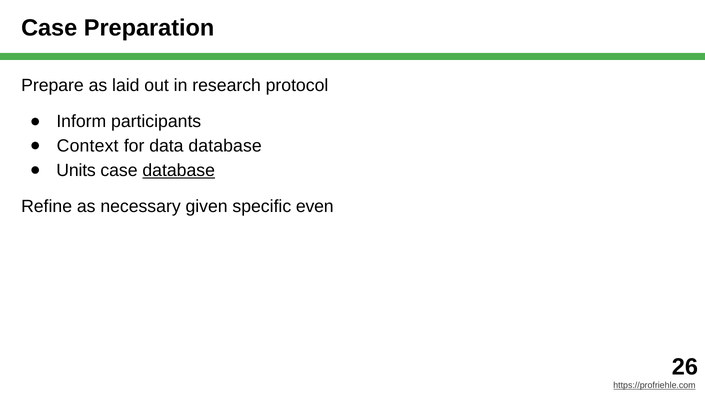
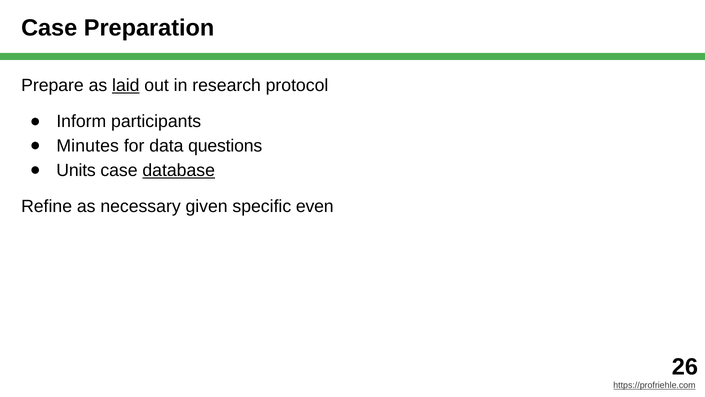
laid underline: none -> present
Context: Context -> Minutes
data database: database -> questions
